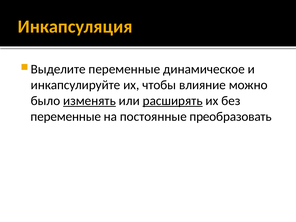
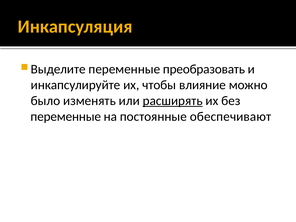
динамическое: динамическое -> преобразовать
изменять underline: present -> none
преобразовать: преобразовать -> обеспечивают
